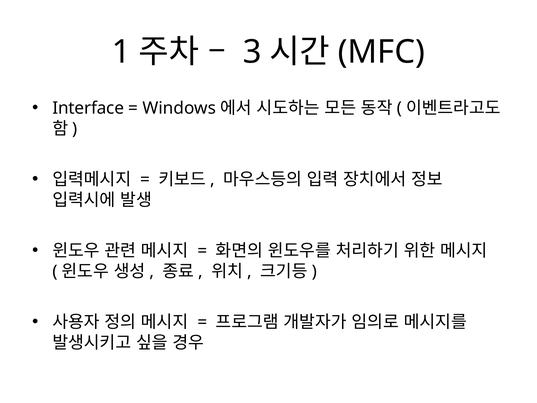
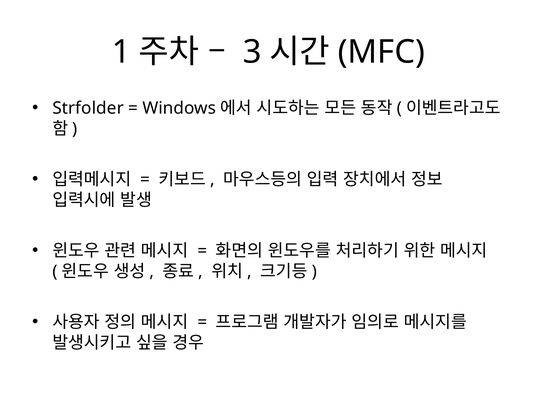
Interface: Interface -> Strfolder
